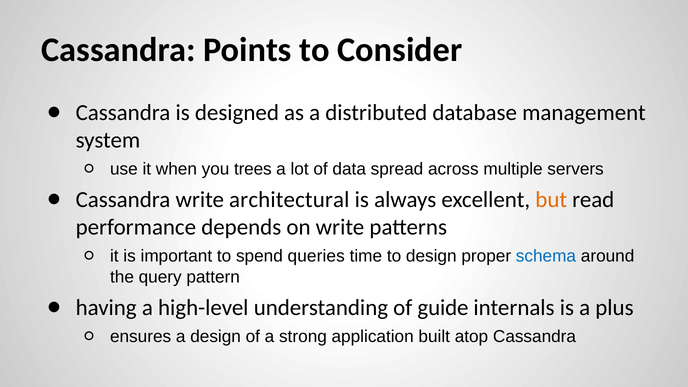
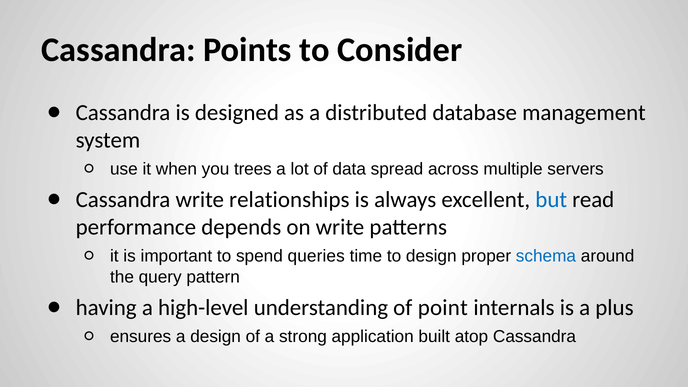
architectural: architectural -> relationships
but colour: orange -> blue
guide: guide -> point
